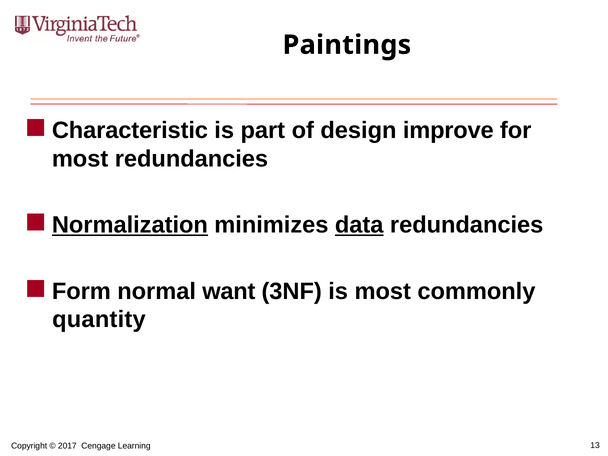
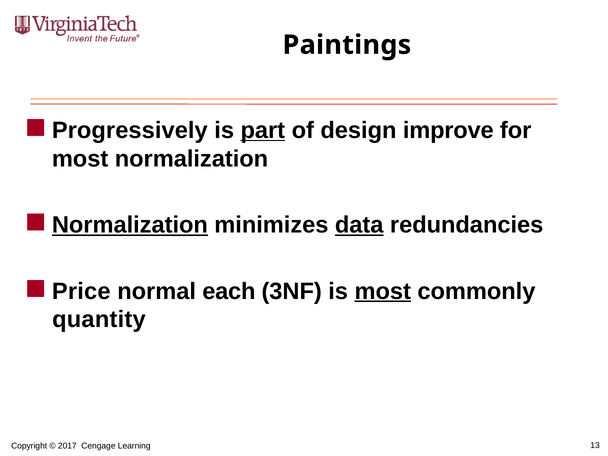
Characteristic: Characteristic -> Progressively
part underline: none -> present
most redundancies: redundancies -> normalization
Form: Form -> Price
want: want -> each
most at (383, 291) underline: none -> present
